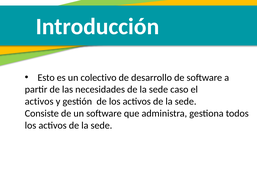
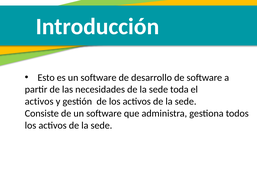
es un colectivo: colectivo -> software
caso: caso -> toda
